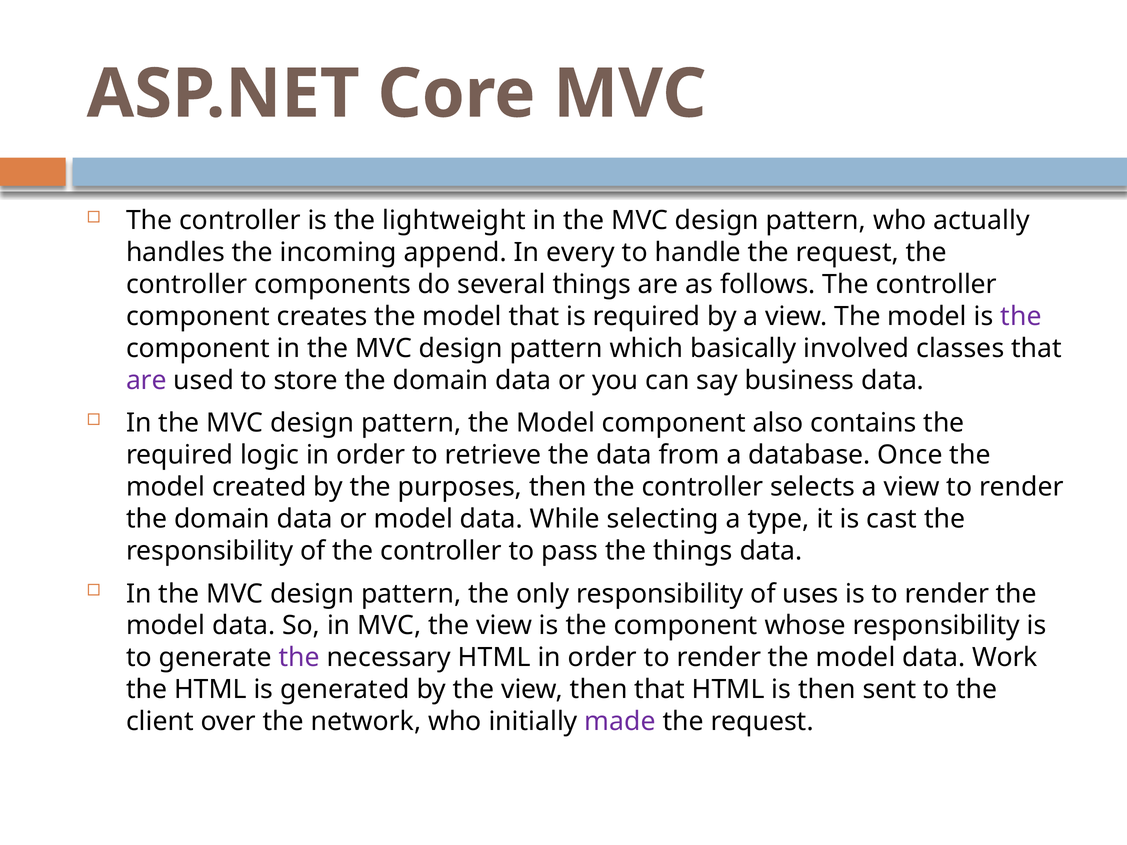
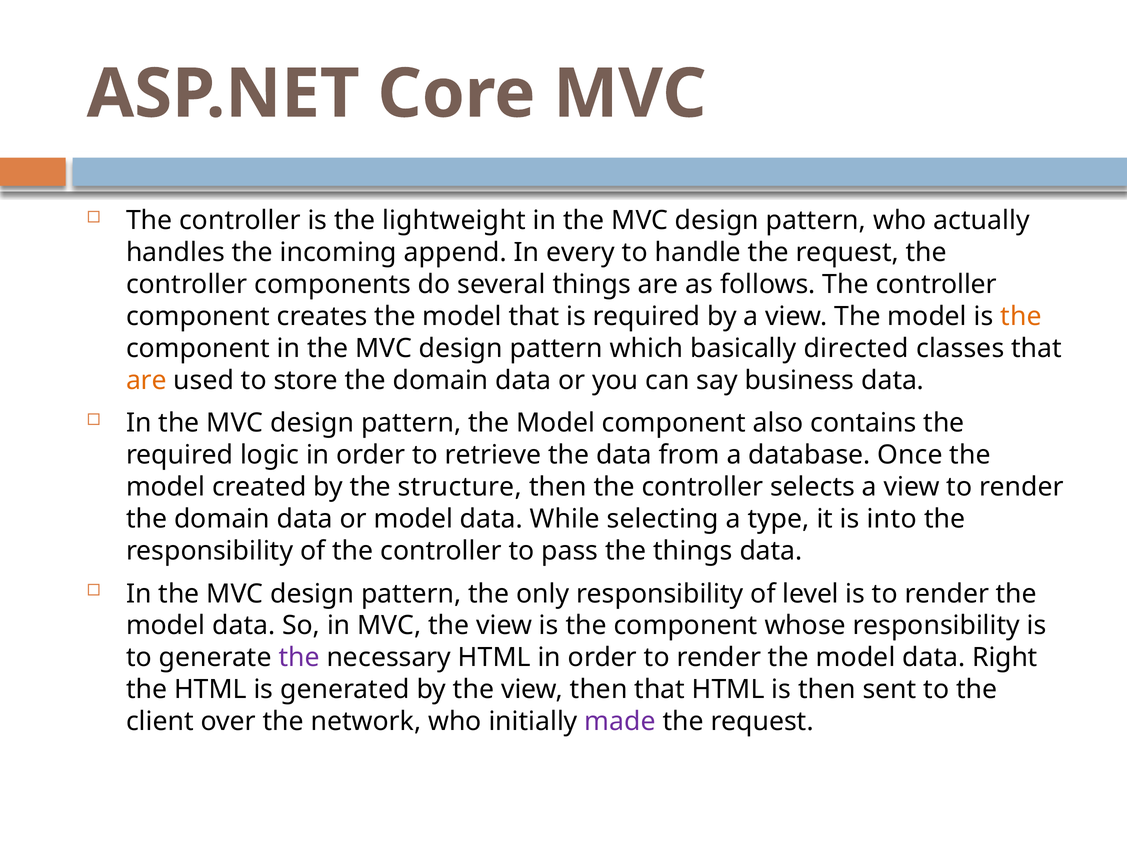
the at (1021, 316) colour: purple -> orange
involved: involved -> directed
are at (146, 380) colour: purple -> orange
purposes: purposes -> structure
cast: cast -> into
uses: uses -> level
Work: Work -> Right
